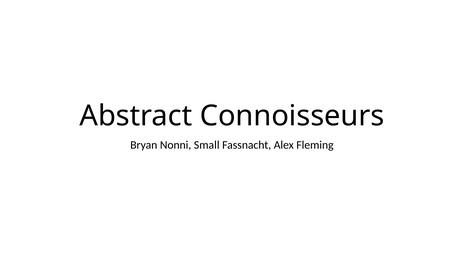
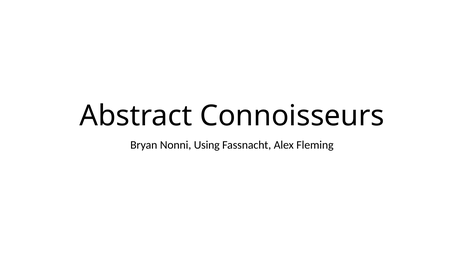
Small: Small -> Using
